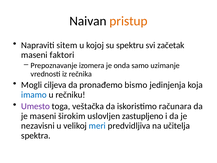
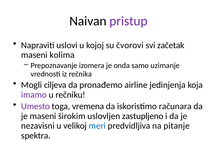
pristup colour: orange -> purple
sitem: sitem -> uslovi
spektru: spektru -> čvorovi
faktori: faktori -> kolima
bismo: bismo -> airline
imamo colour: blue -> purple
veštačka: veštačka -> vremena
učitelja: učitelja -> pitanje
